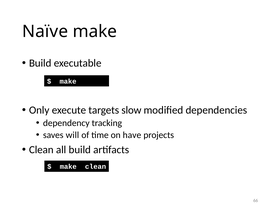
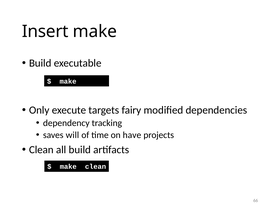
Naïve: Naïve -> Insert
slow: slow -> fairy
